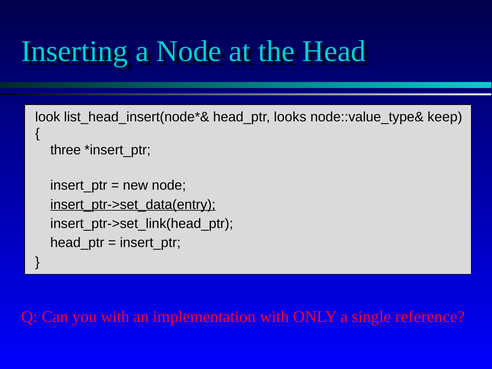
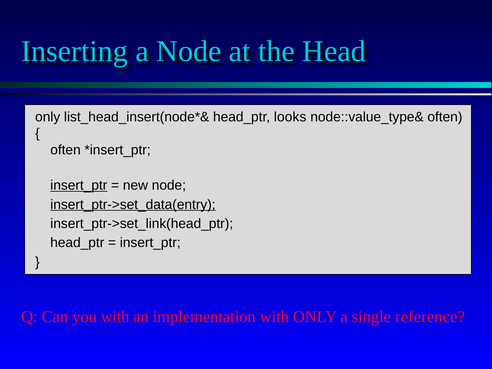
look at (48, 117): look -> only
node::value_type& keep: keep -> often
three at (66, 150): three -> often
insert_ptr at (79, 185) underline: none -> present
